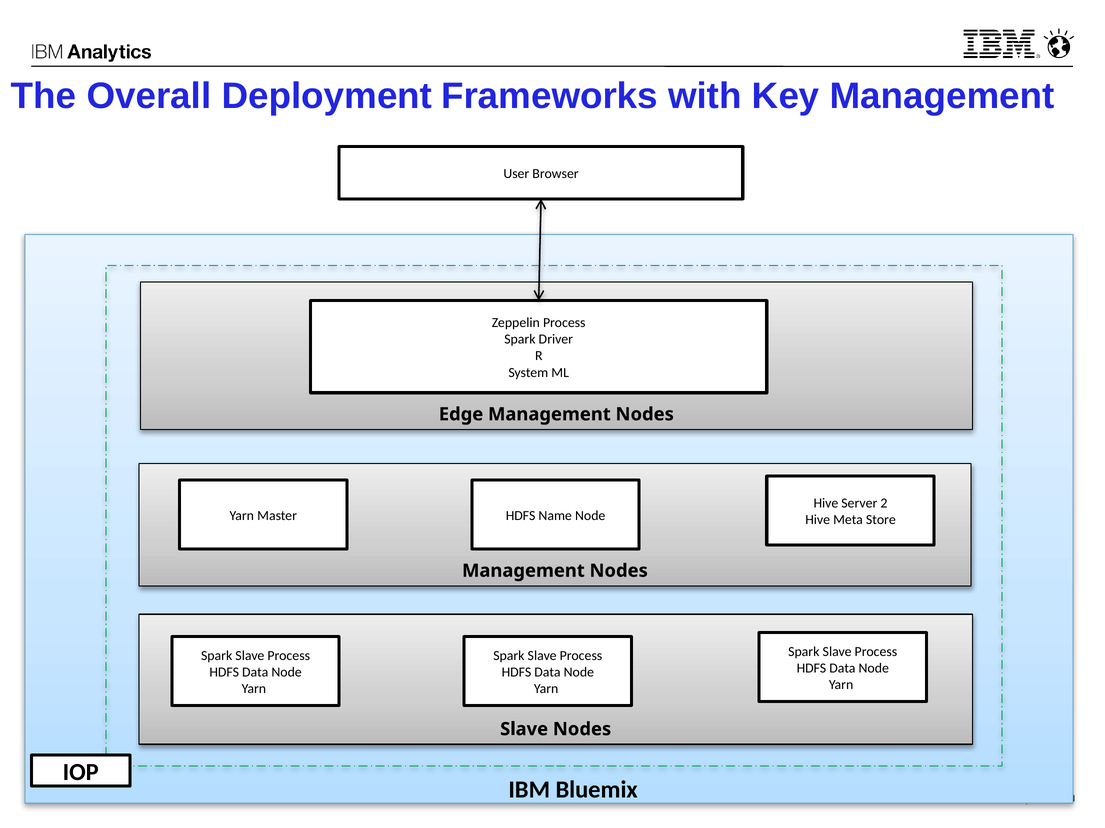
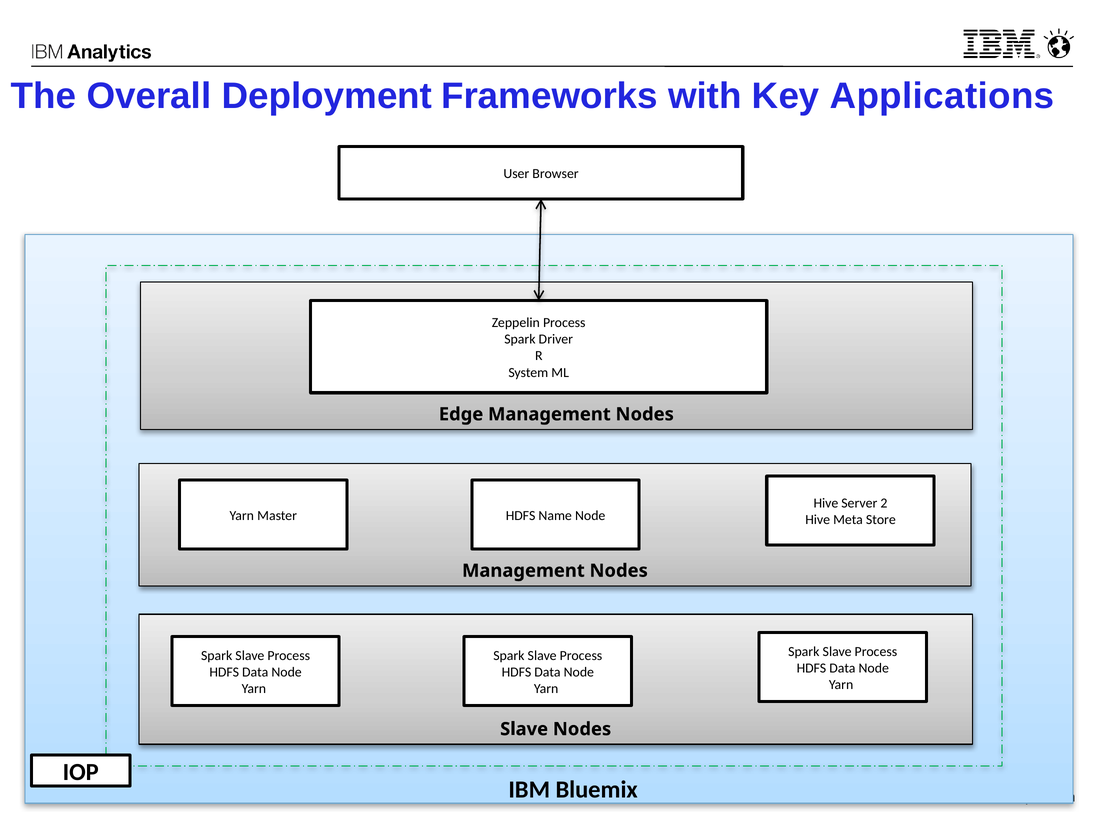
Key Management: Management -> Applications
